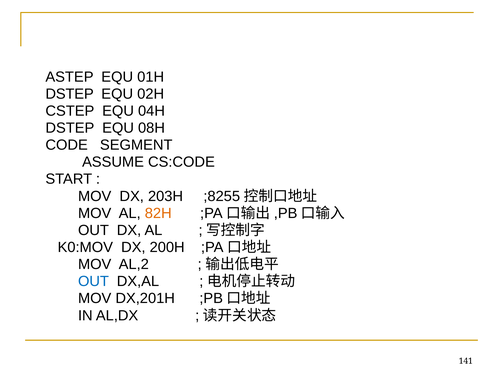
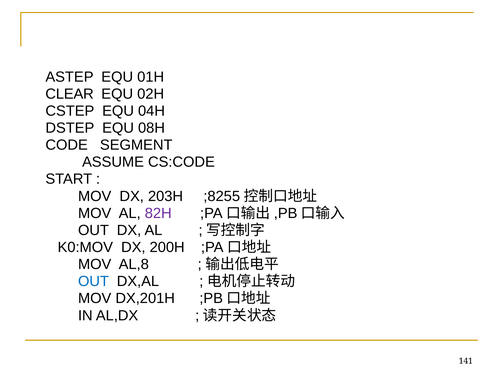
DSTEP at (70, 94): DSTEP -> CLEAR
82H colour: orange -> purple
AL,2: AL,2 -> AL,8
